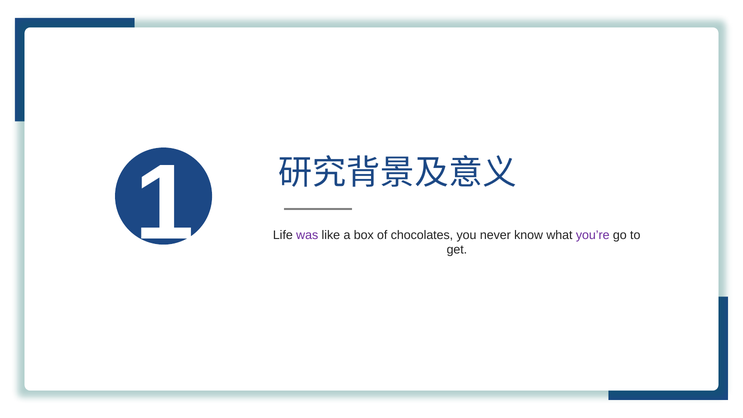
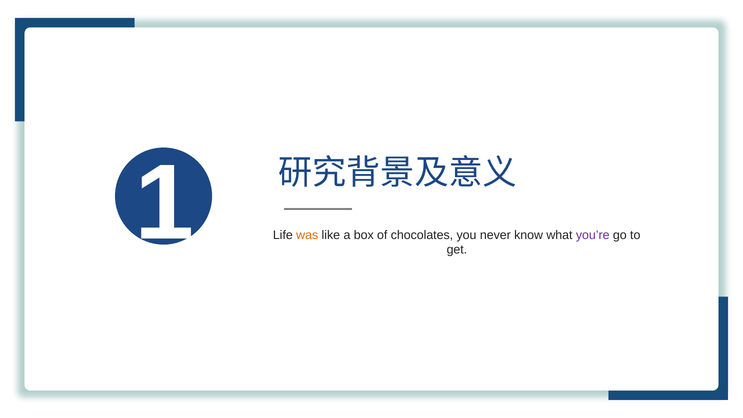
was colour: purple -> orange
